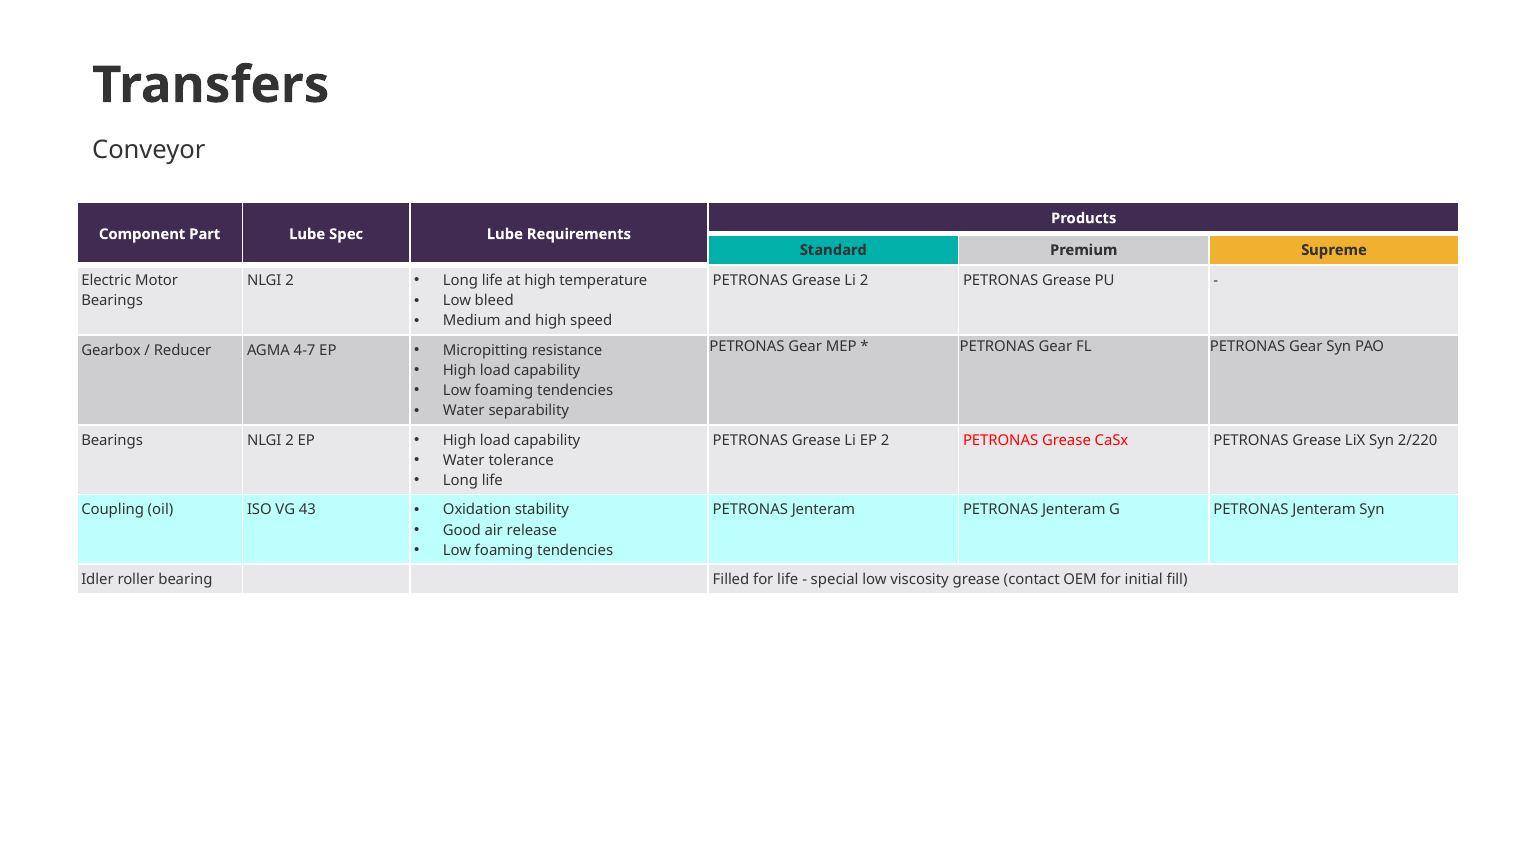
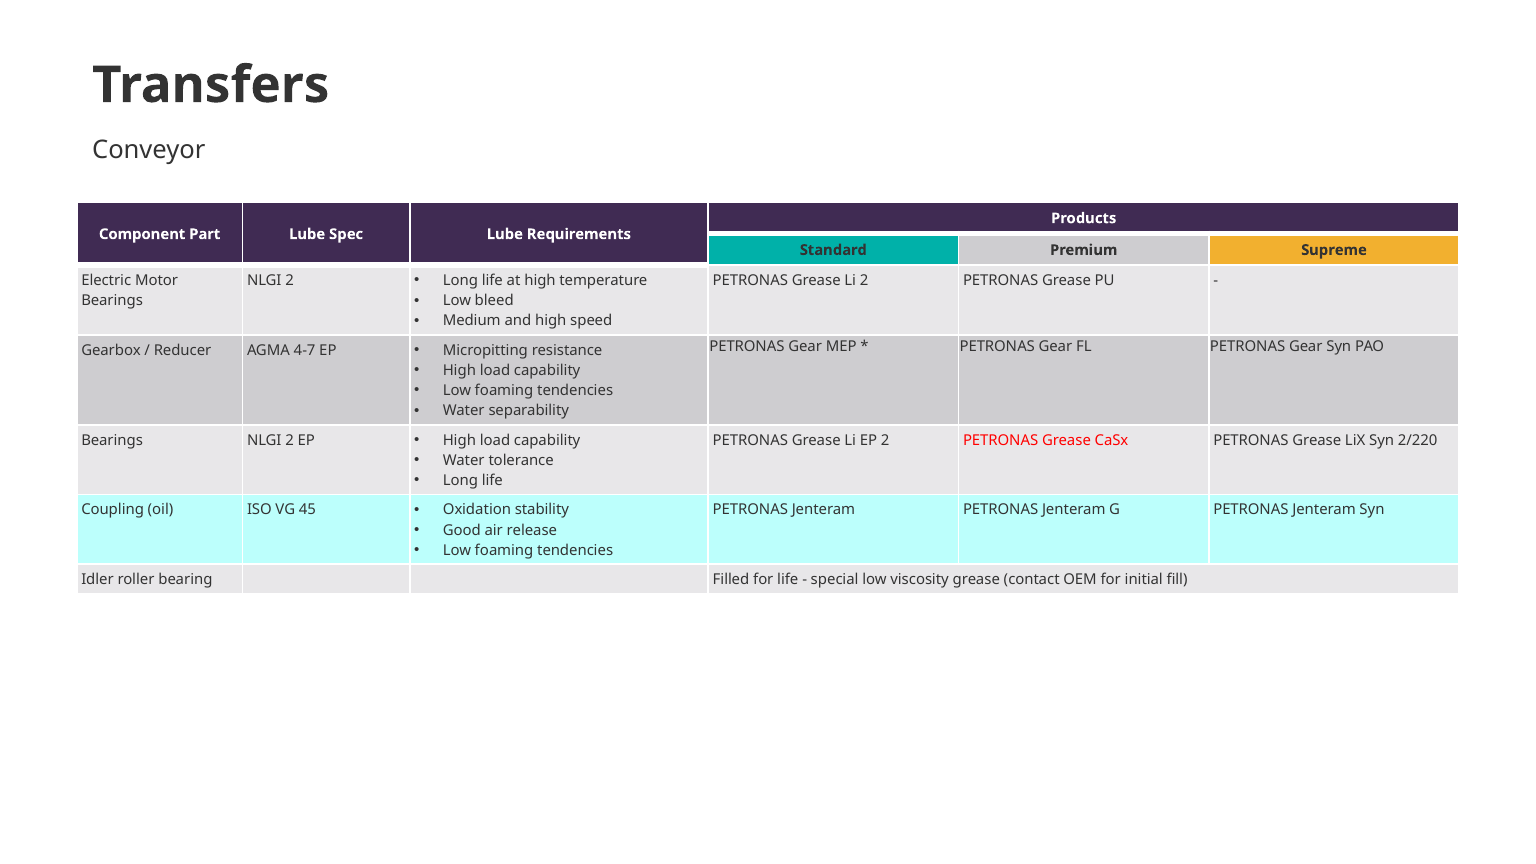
43: 43 -> 45
